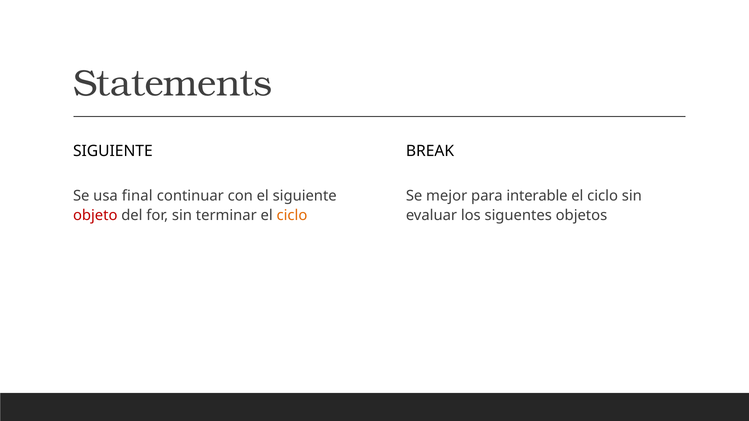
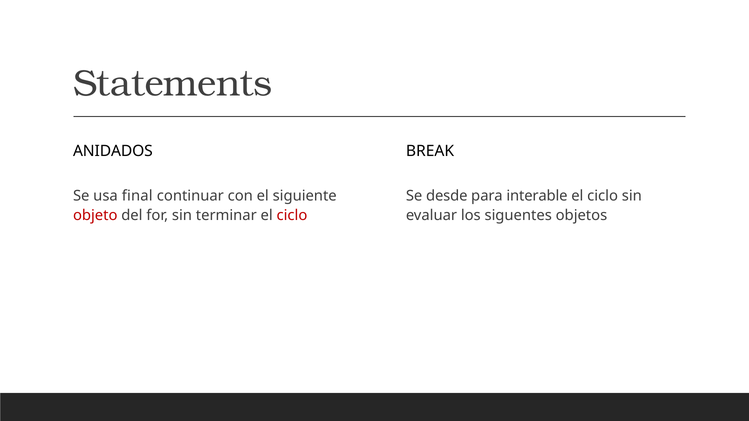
SIGUIENTE at (113, 151): SIGUIENTE -> ANIDADOS
mejor: mejor -> desde
ciclo at (292, 216) colour: orange -> red
